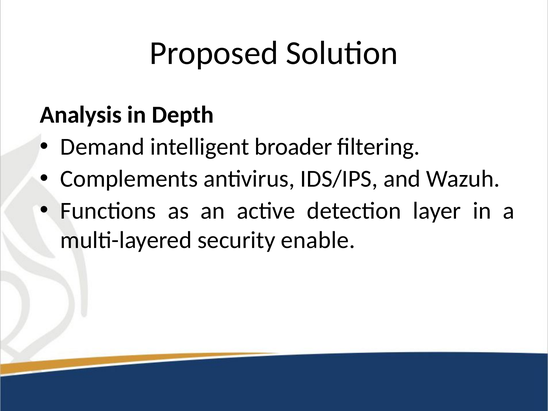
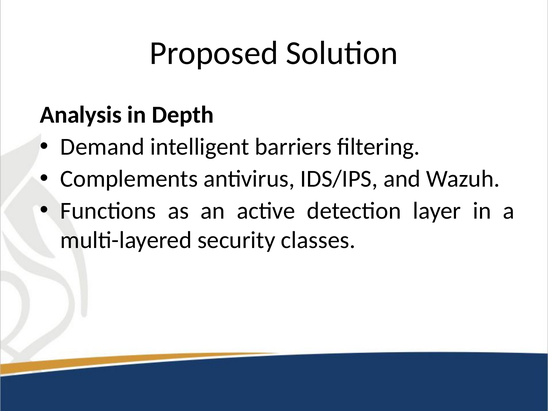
broader: broader -> barriers
enable: enable -> classes
